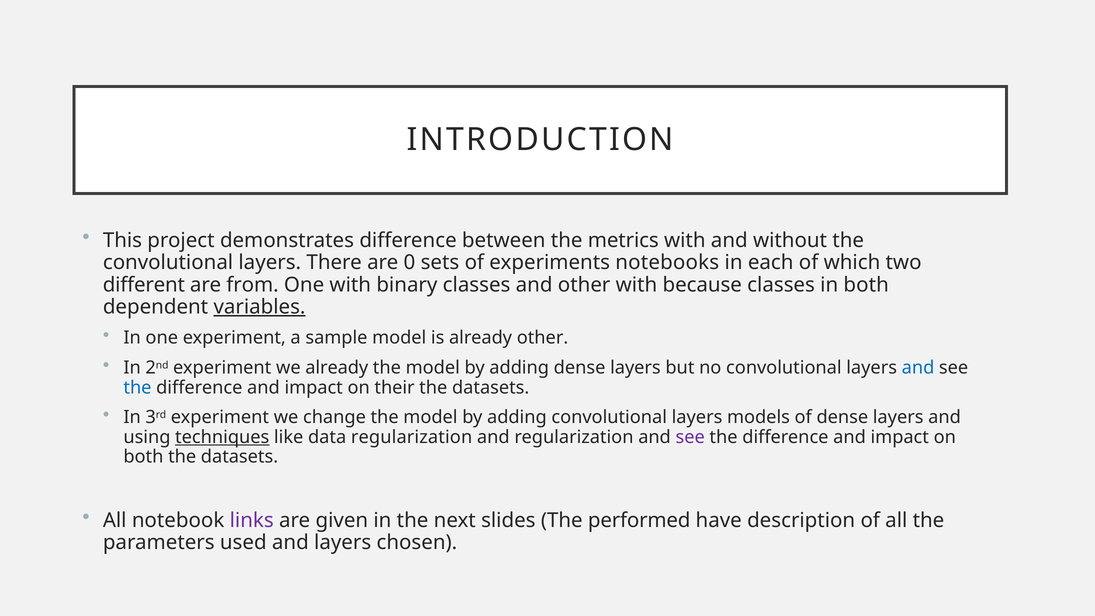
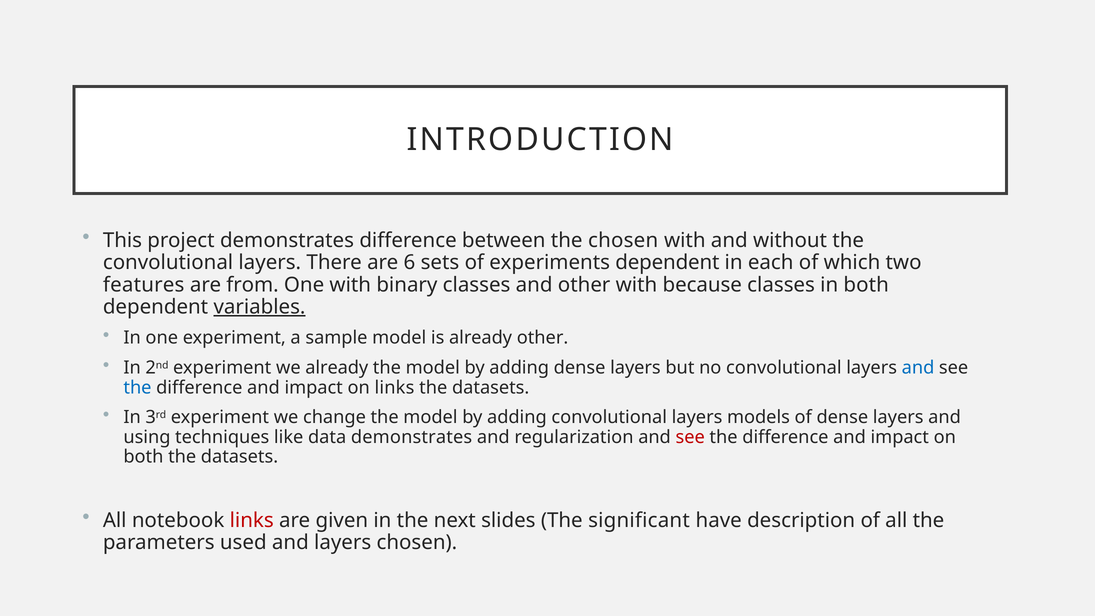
the metrics: metrics -> chosen
0: 0 -> 6
experiments notebooks: notebooks -> dependent
different: different -> features
on their: their -> links
techniques underline: present -> none
data regularization: regularization -> demonstrates
see at (690, 437) colour: purple -> red
links at (252, 520) colour: purple -> red
performed: performed -> significant
